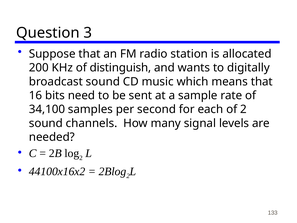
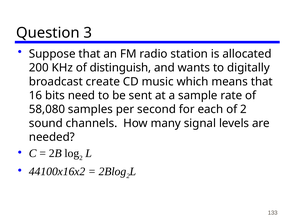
broadcast sound: sound -> create
34,100: 34,100 -> 58,080
